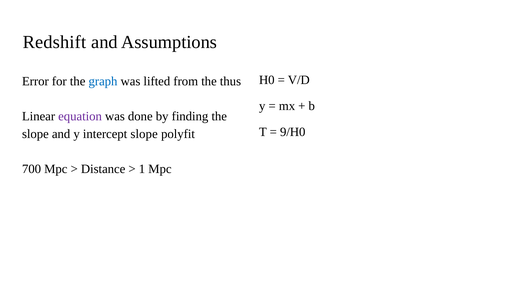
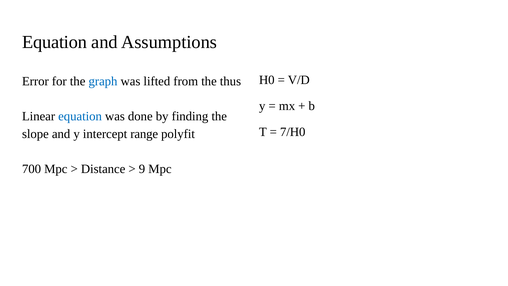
Redshift at (54, 42): Redshift -> Equation
equation at (80, 116) colour: purple -> blue
9/H0: 9/H0 -> 7/H0
intercept slope: slope -> range
1: 1 -> 9
